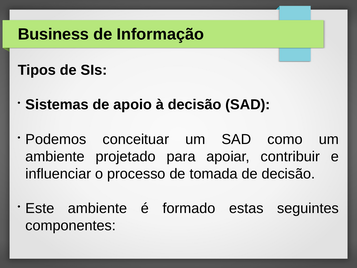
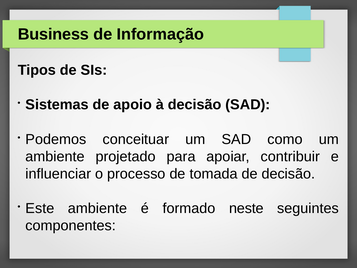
estas: estas -> neste
